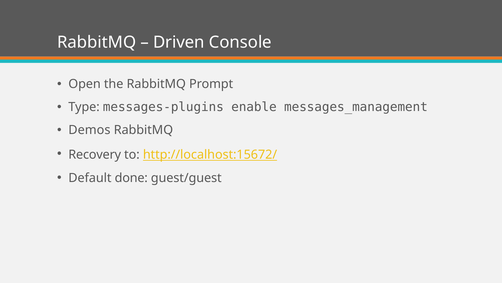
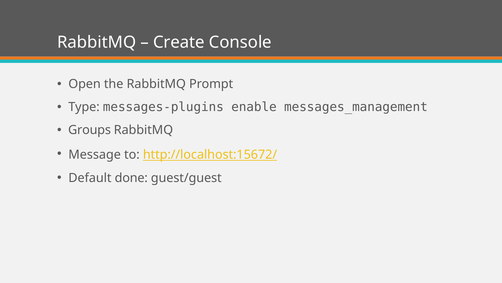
Driven: Driven -> Create
Demos: Demos -> Groups
Recovery: Recovery -> Message
